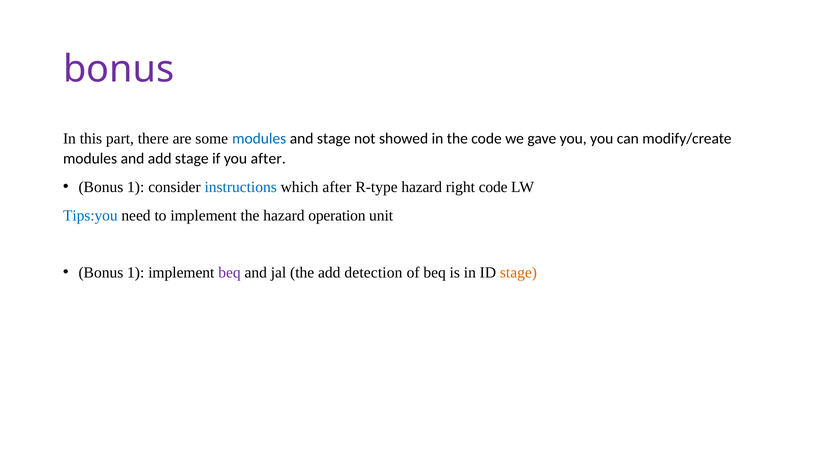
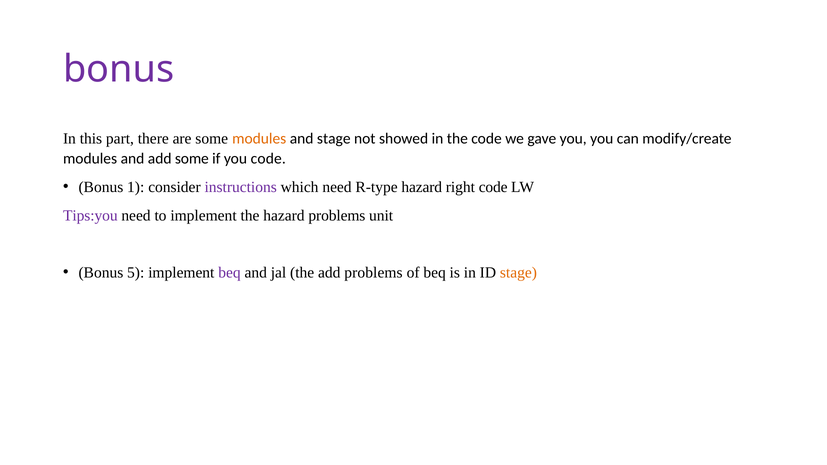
modules at (259, 139) colour: blue -> orange
add stage: stage -> some
you after: after -> code
instructions colour: blue -> purple
which after: after -> need
Tips:you colour: blue -> purple
hazard operation: operation -> problems
1 at (136, 273): 1 -> 5
add detection: detection -> problems
